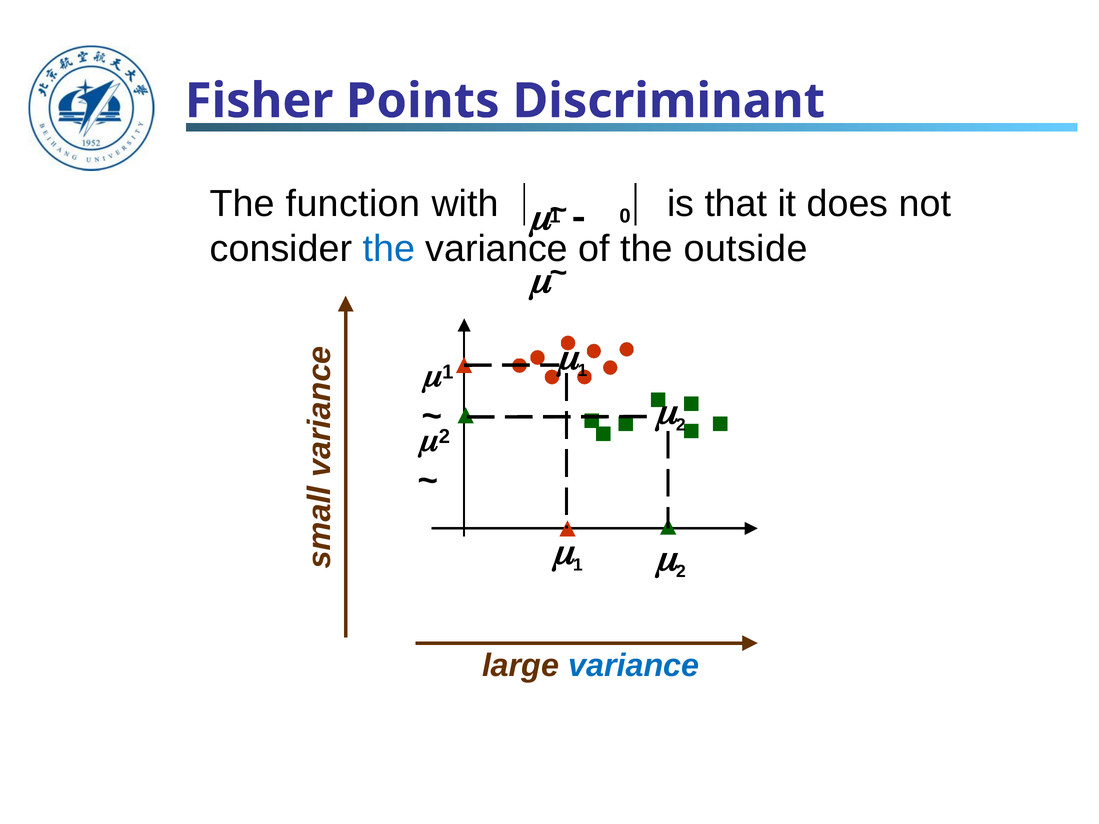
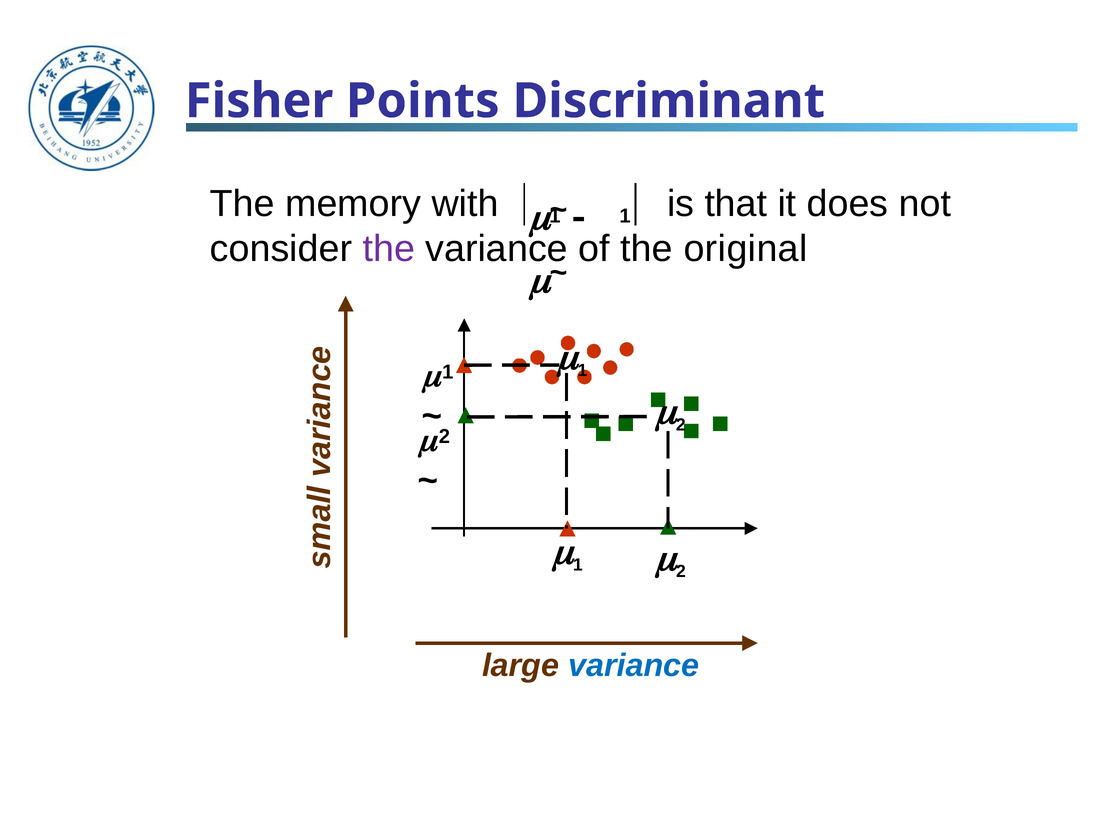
function: function -> memory
0 at (625, 216): 0 -> 1
the at (389, 249) colour: blue -> purple
outside: outside -> original
